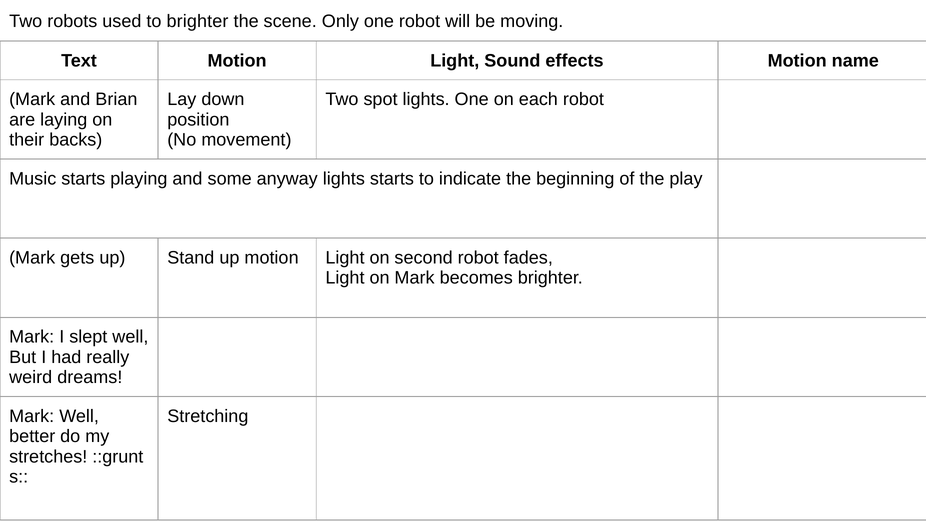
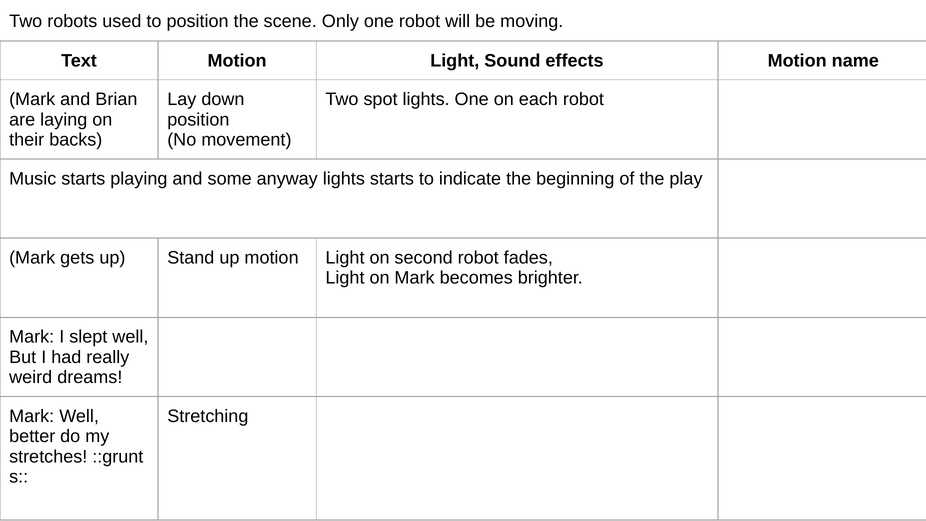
to brighter: brighter -> position
